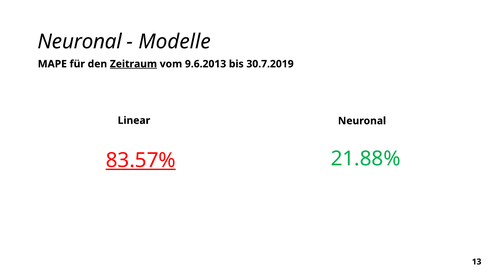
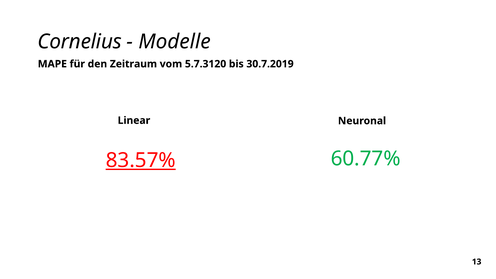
Neuronal at (80, 42): Neuronal -> Cornelius
Zeitraum underline: present -> none
9.6.2013: 9.6.2013 -> 5.7.3120
21.88%: 21.88% -> 60.77%
